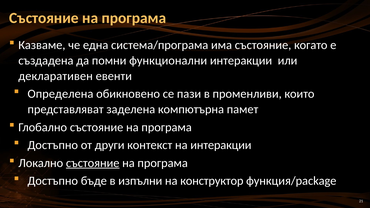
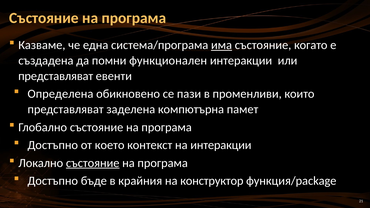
има underline: none -> present
функционални: функционални -> функционален
декларативен at (56, 76): декларативен -> представляват
други: други -> което
изпълни: изпълни -> крайния
